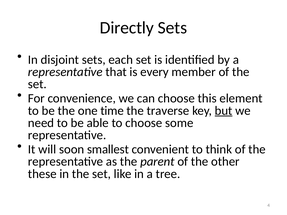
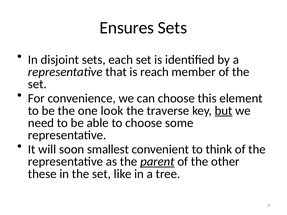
Directly: Directly -> Ensures
every: every -> reach
time: time -> look
parent underline: none -> present
